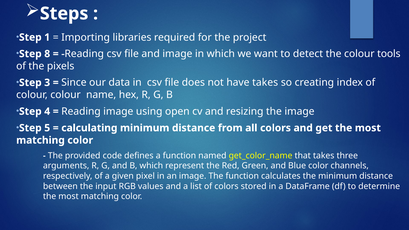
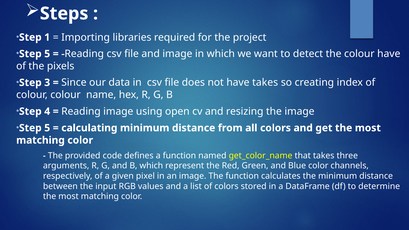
8 at (47, 54): 8 -> 5
colour tools: tools -> have
